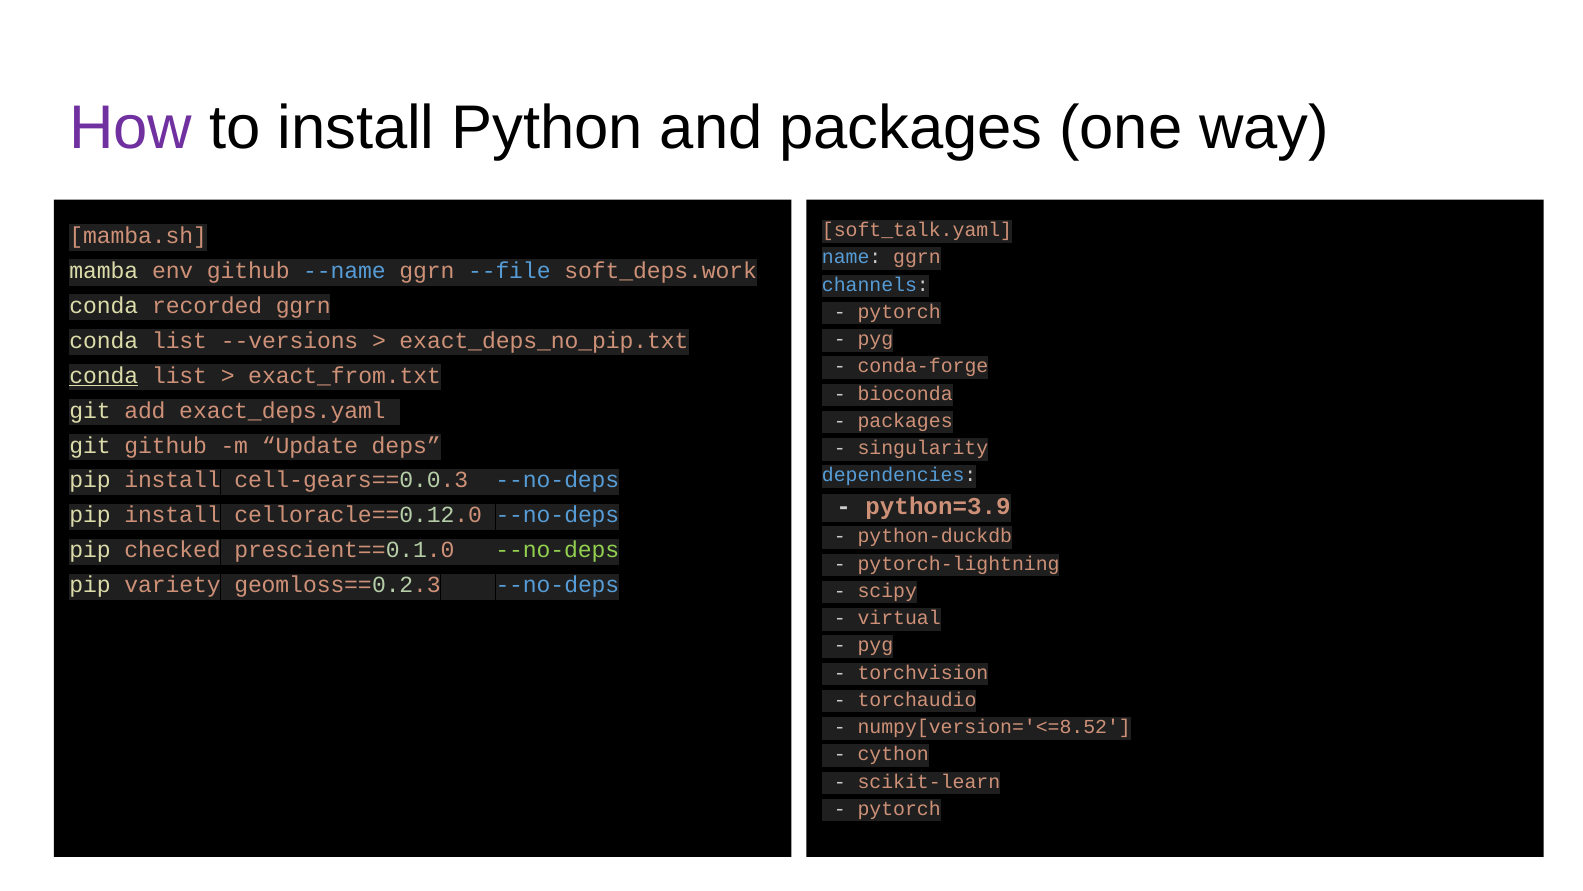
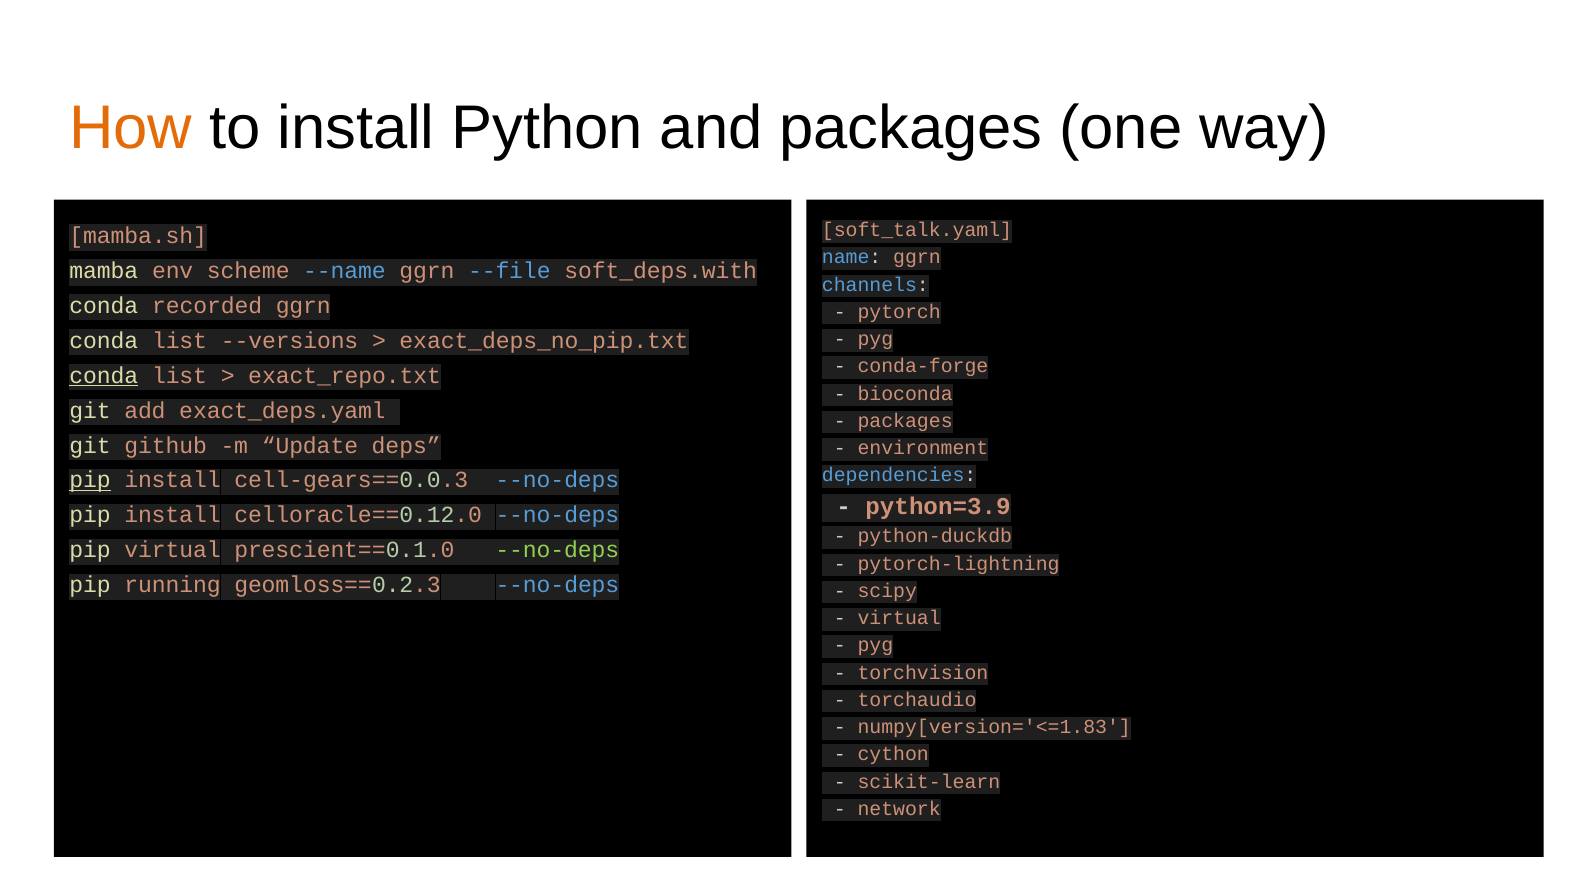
How colour: purple -> orange
env github: github -> scheme
soft_deps.work: soft_deps.work -> soft_deps.with
exact_from.txt: exact_from.txt -> exact_repo.txt
singularity: singularity -> environment
pip at (90, 480) underline: none -> present
pip checked: checked -> virtual
variety: variety -> running
numpy[version='<=8.52: numpy[version='<=8.52 -> numpy[version='<=1.83
pytorch at (899, 808): pytorch -> network
